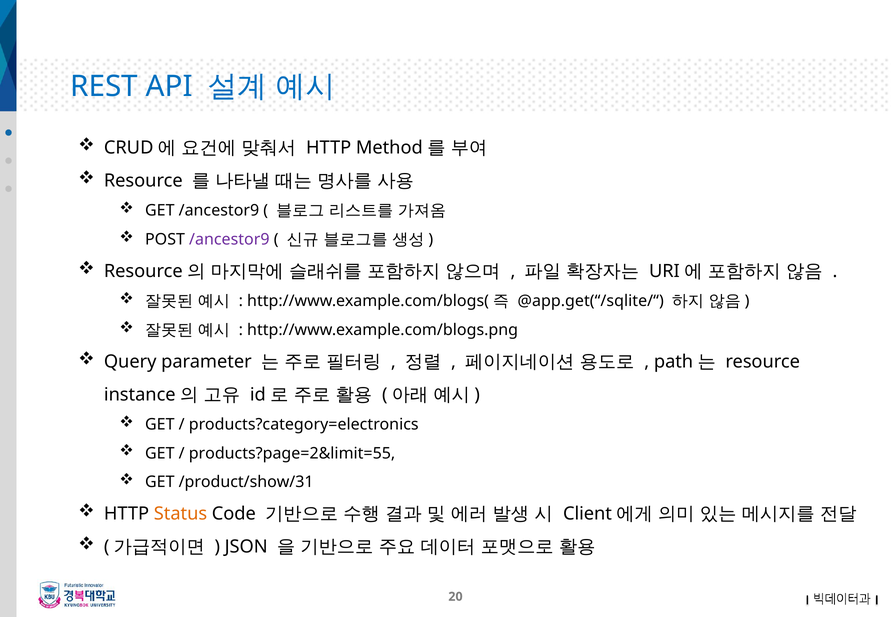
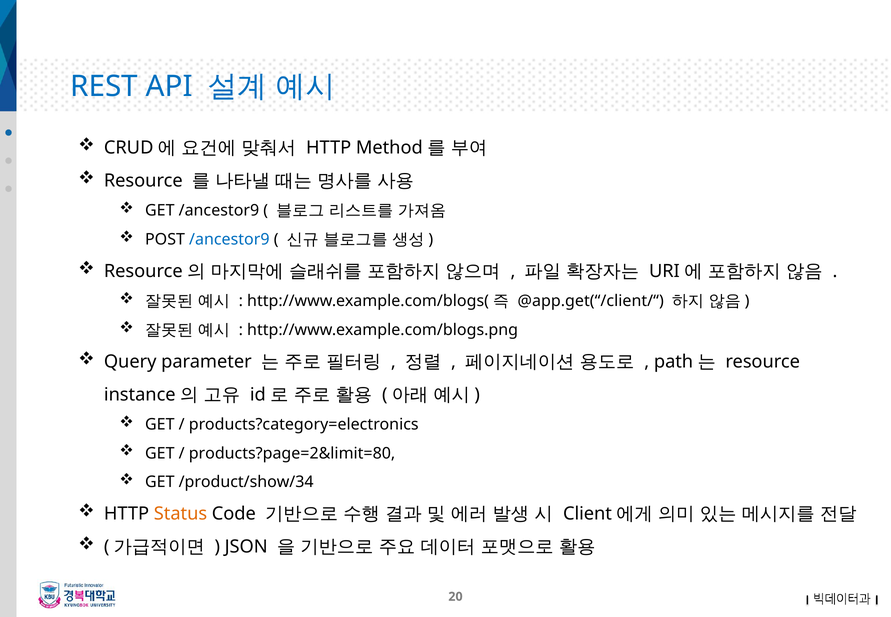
/ancestor9 at (229, 239) colour: purple -> blue
@app.get(“/sqlite/“: @app.get(“/sqlite/“ -> @app.get(“/client/“
products?page=2&limit=55: products?page=2&limit=55 -> products?page=2&limit=80
/product/show/31: /product/show/31 -> /product/show/34
